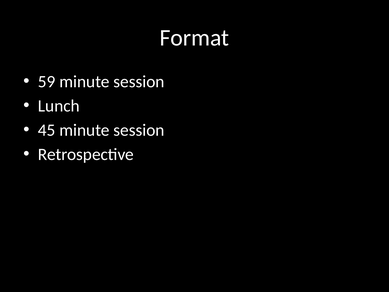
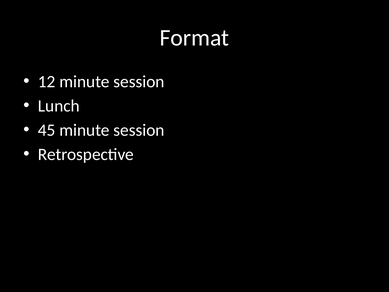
59: 59 -> 12
